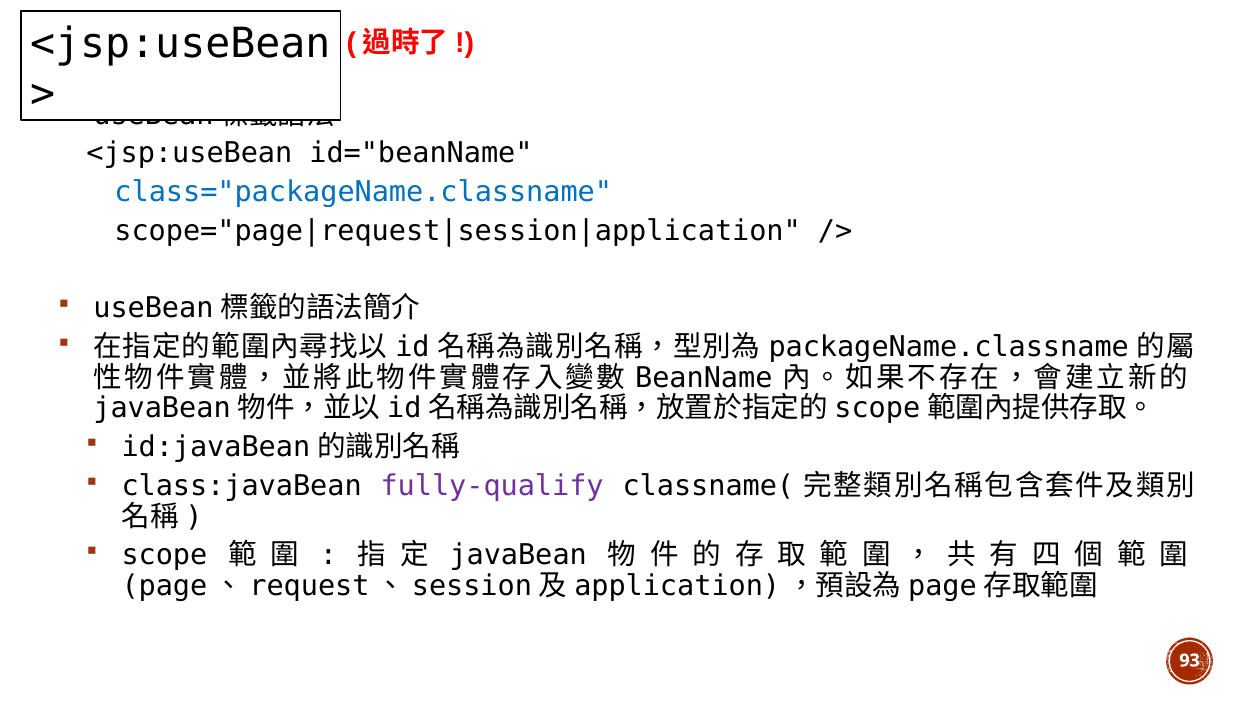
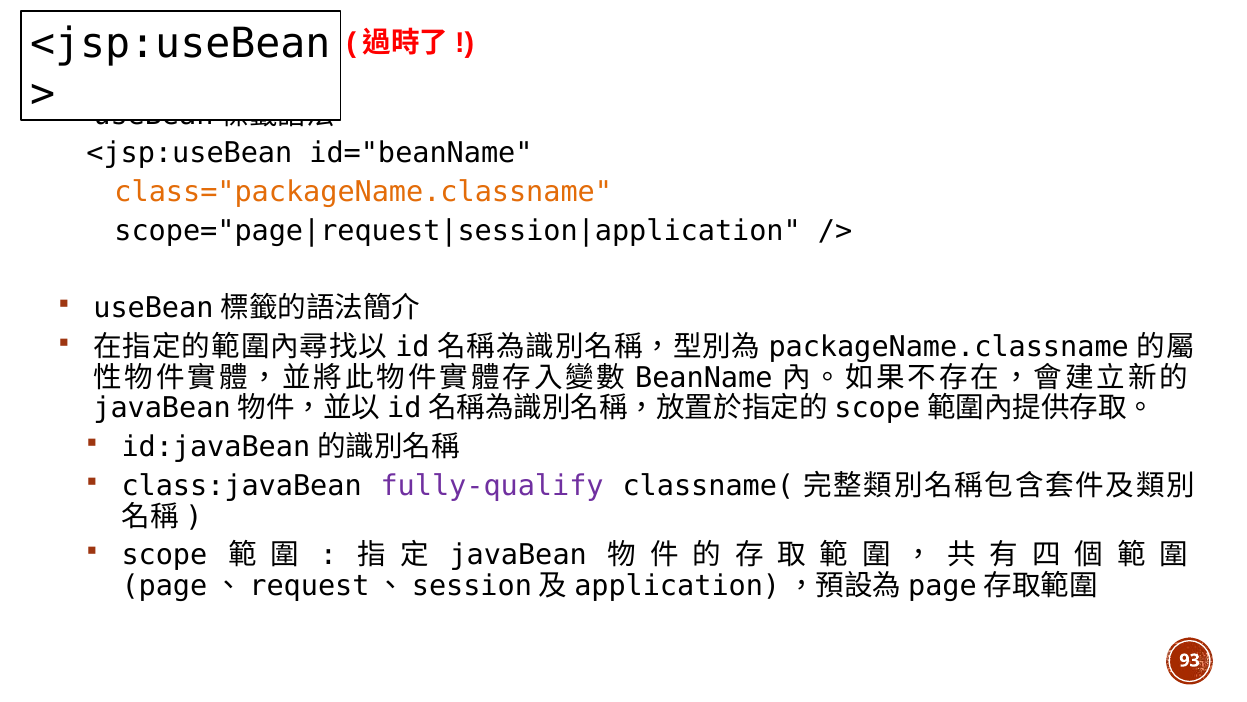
class="packageName.classname colour: blue -> orange
